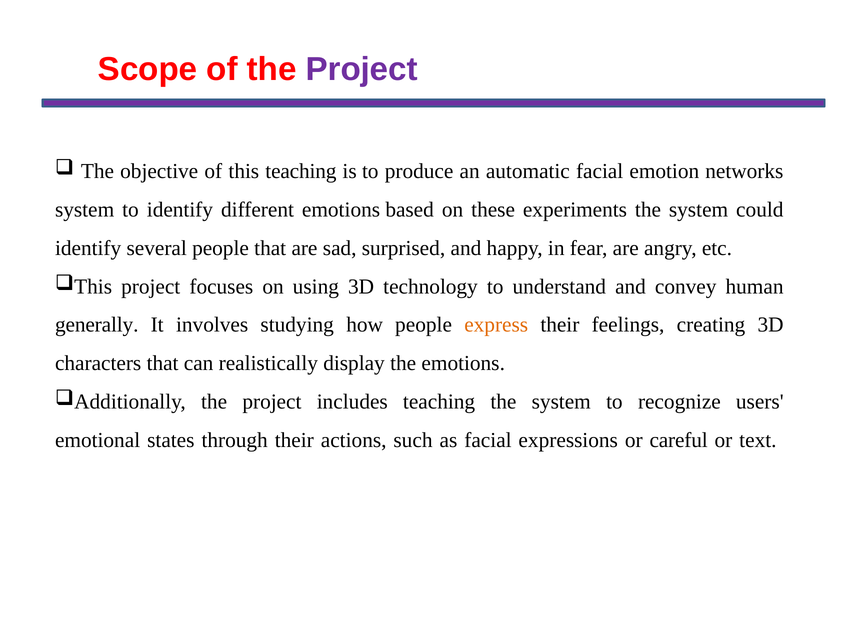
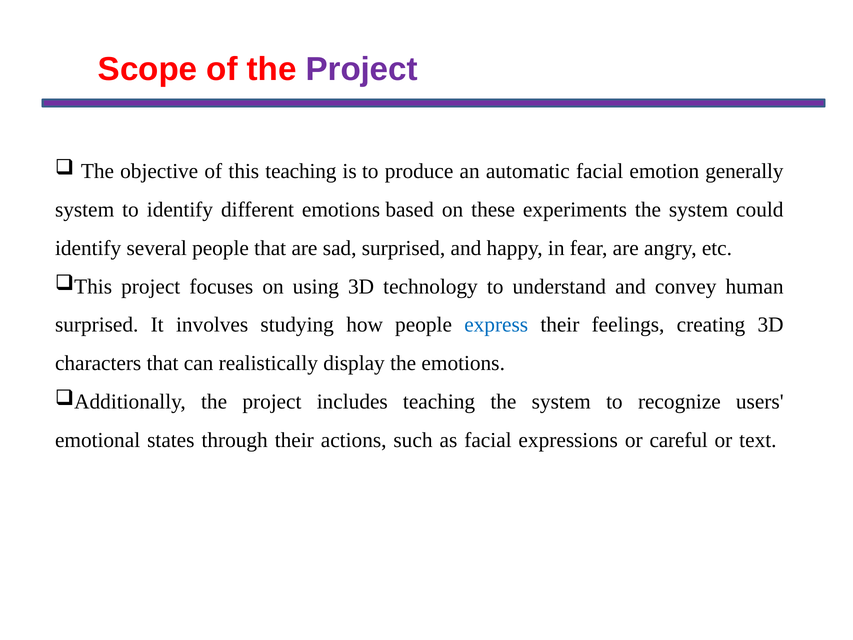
networks: networks -> generally
generally at (97, 325): generally -> surprised
express colour: orange -> blue
